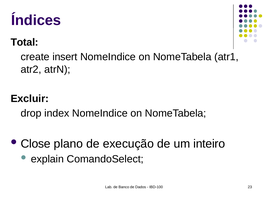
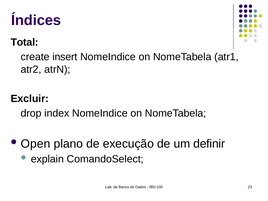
Close: Close -> Open
inteiro: inteiro -> definir
